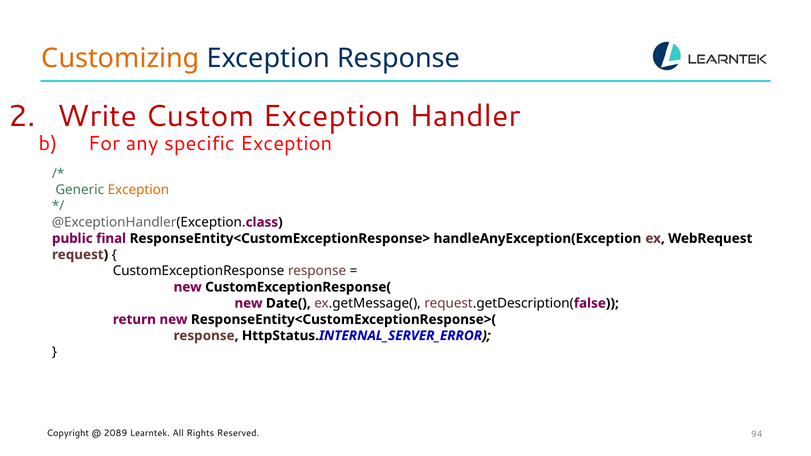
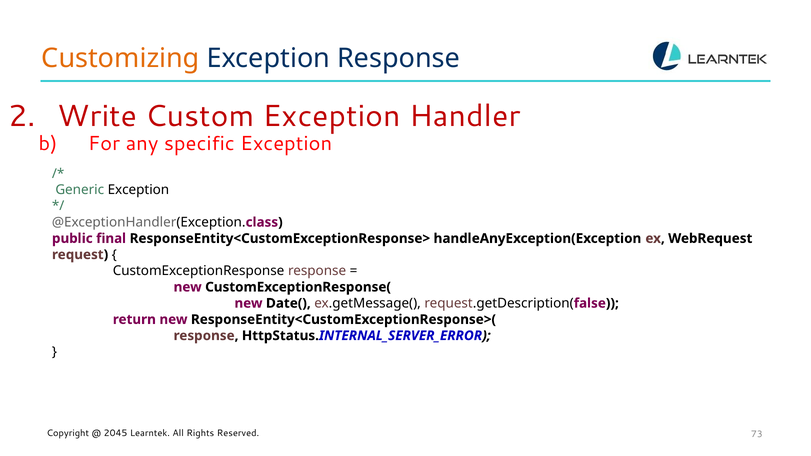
Exception at (138, 190) colour: orange -> black
2089: 2089 -> 2045
94: 94 -> 73
